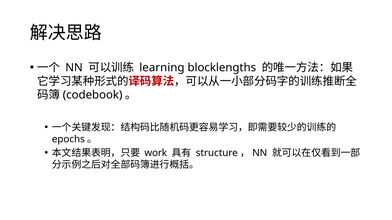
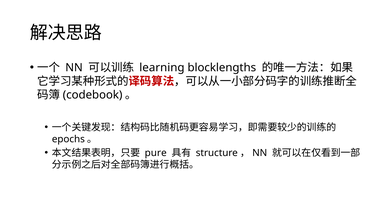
work: work -> pure
